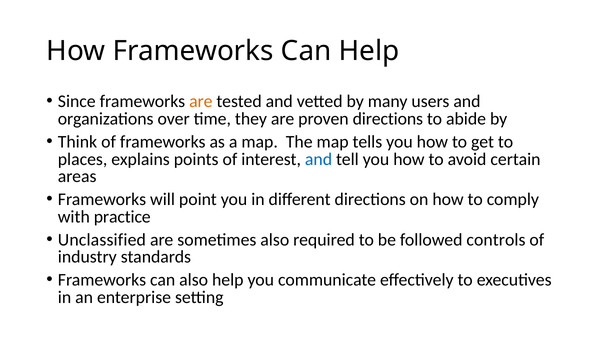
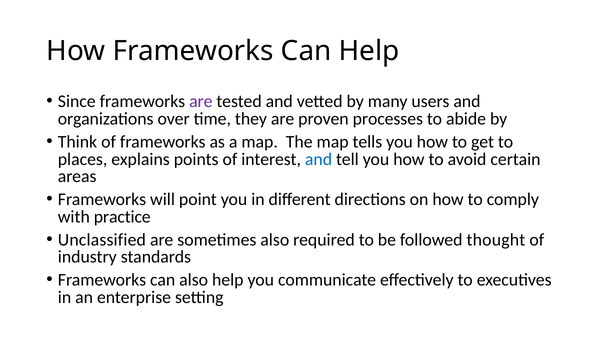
are at (201, 101) colour: orange -> purple
proven directions: directions -> processes
controls: controls -> thought
